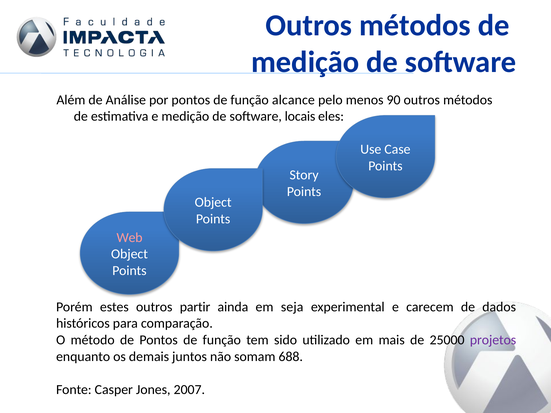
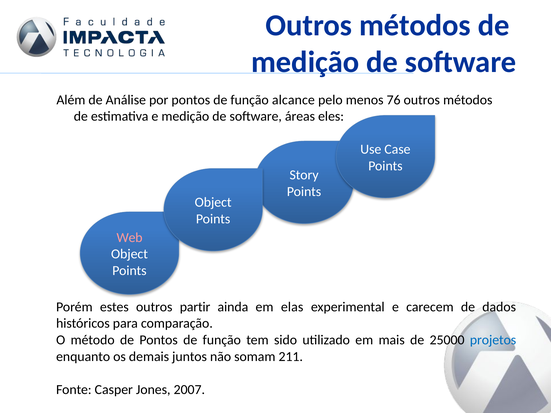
90: 90 -> 76
locais: locais -> áreas
seja: seja -> elas
projetos colour: purple -> blue
688: 688 -> 211
